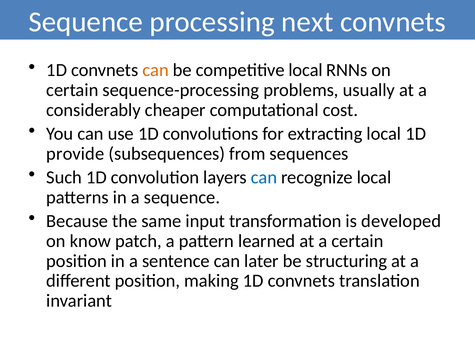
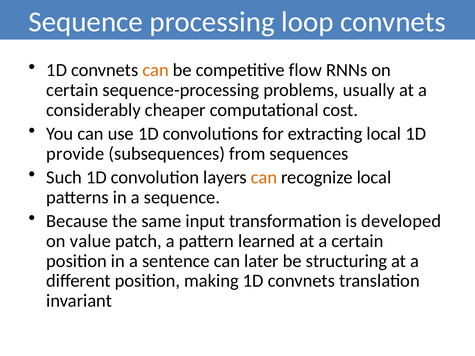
next: next -> loop
competitive local: local -> flow
can at (264, 178) colour: blue -> orange
know: know -> value
